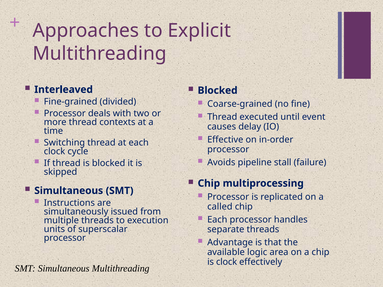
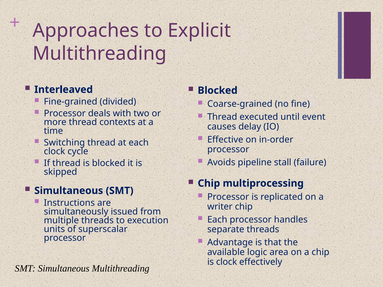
called: called -> writer
